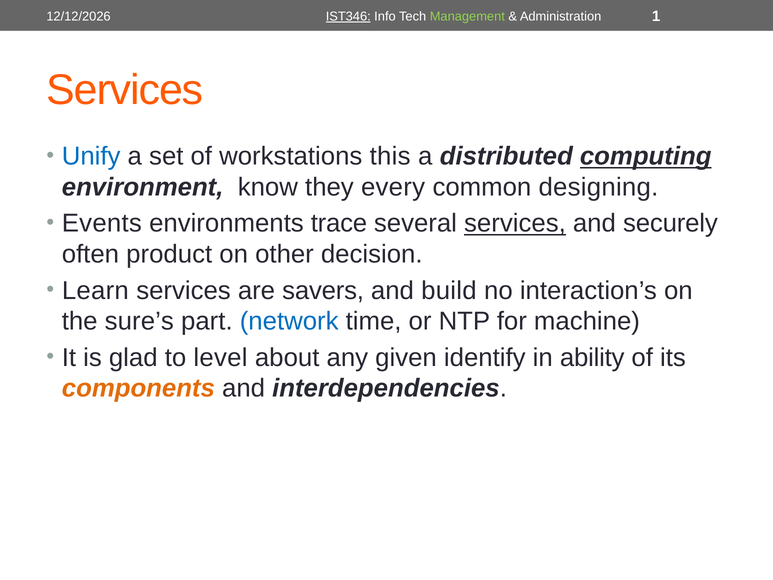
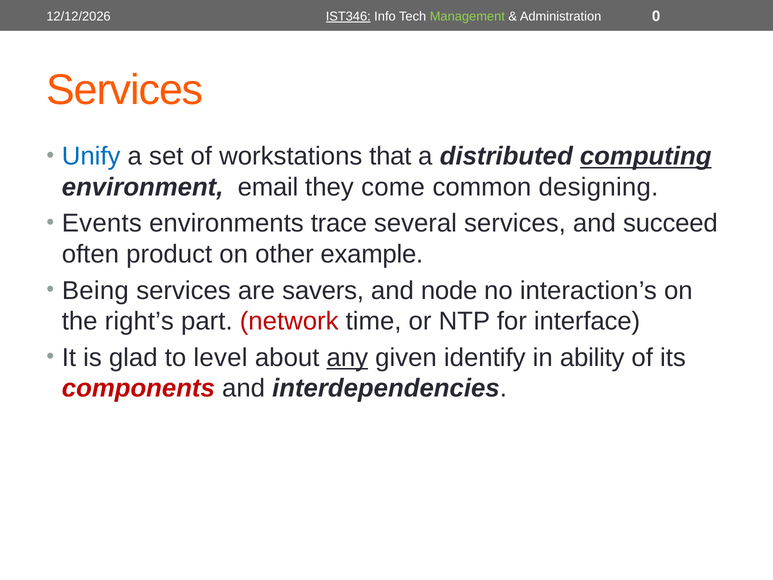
1: 1 -> 0
this: this -> that
know: know -> email
every: every -> come
services at (515, 223) underline: present -> none
securely: securely -> succeed
decision: decision -> example
Learn: Learn -> Being
build: build -> node
sure’s: sure’s -> right’s
network colour: blue -> red
machine: machine -> interface
any underline: none -> present
components colour: orange -> red
